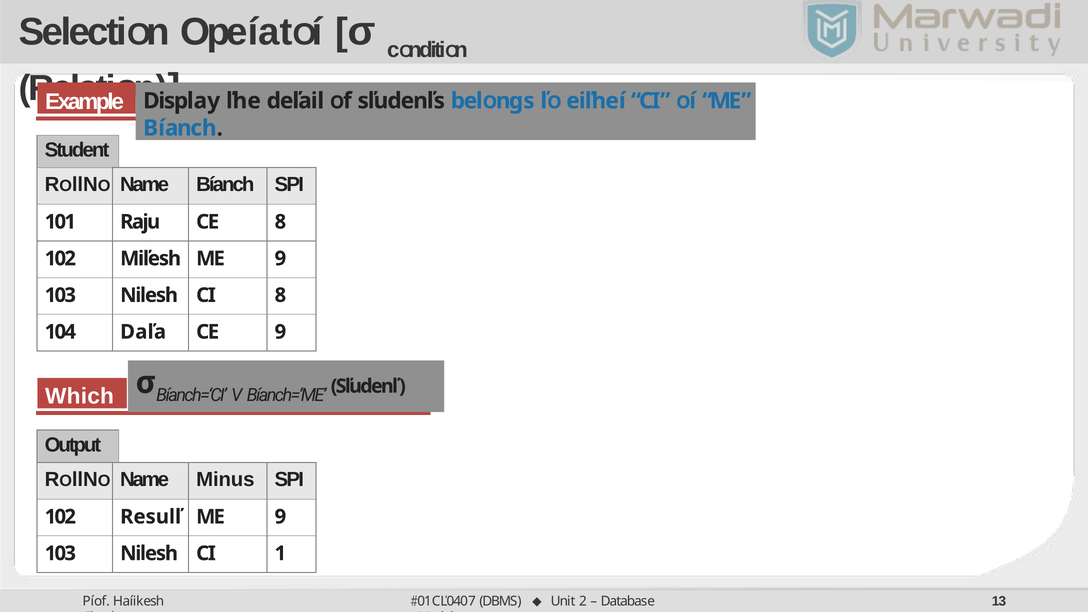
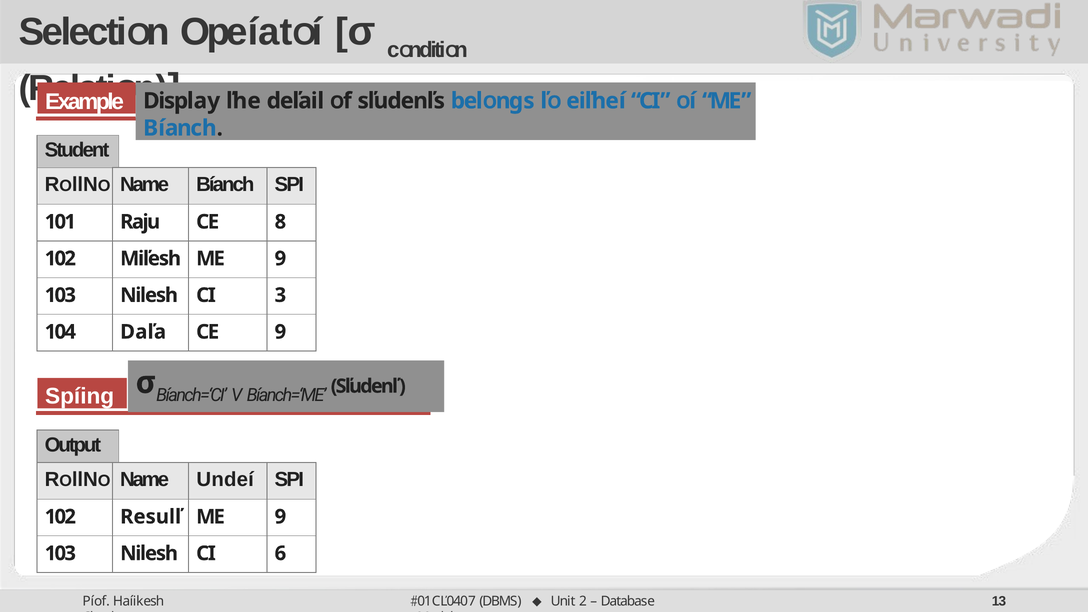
CI 8: 8 -> 3
Which: Which -> Spíing
Minus: Minus -> Undeí
1: 1 -> 6
